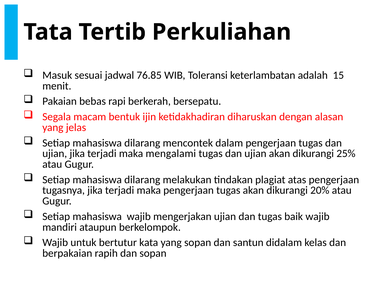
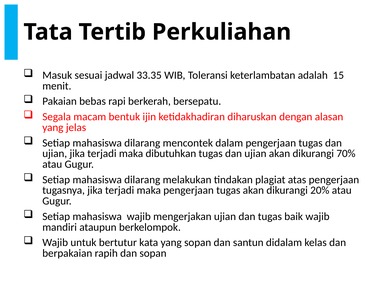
76.85: 76.85 -> 33.35
mengalami: mengalami -> dibutuhkan
25%: 25% -> 70%
